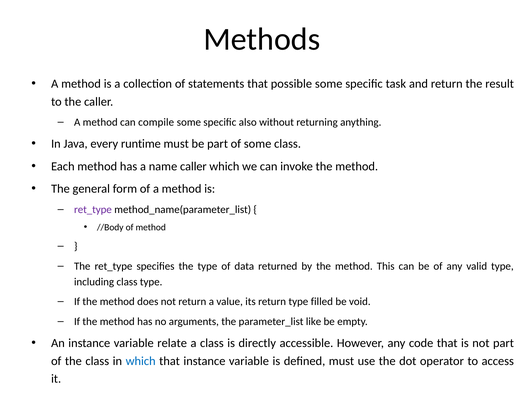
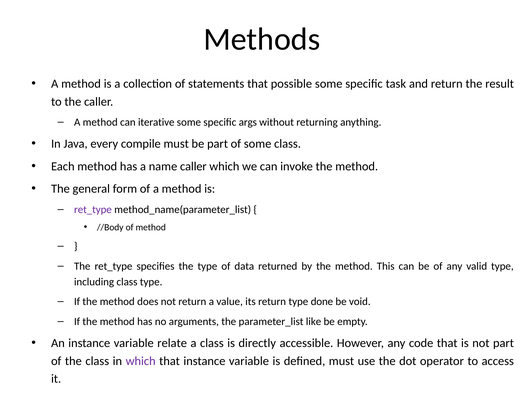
compile: compile -> iterative
also: also -> args
runtime: runtime -> compile
filled: filled -> done
which at (141, 361) colour: blue -> purple
